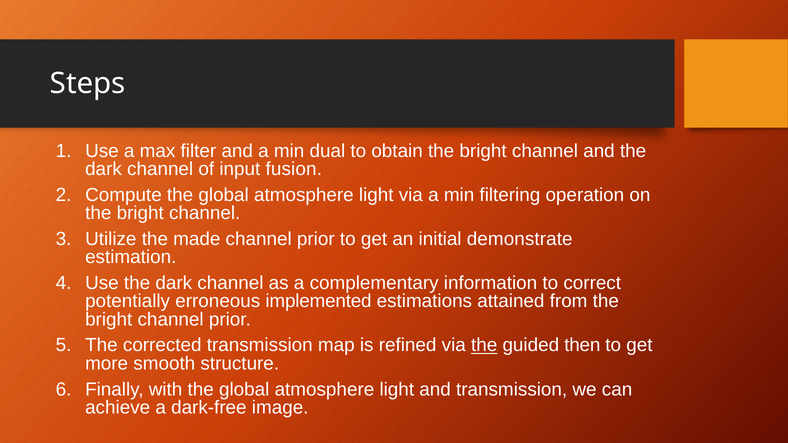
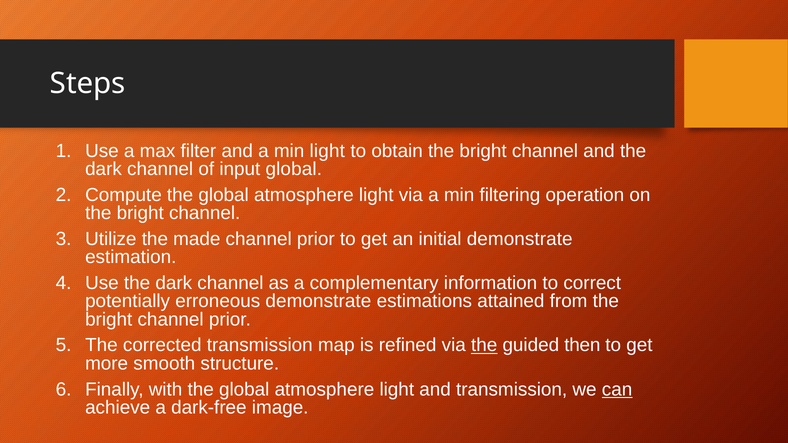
min dual: dual -> light
input fusion: fusion -> global
erroneous implemented: implemented -> demonstrate
can underline: none -> present
